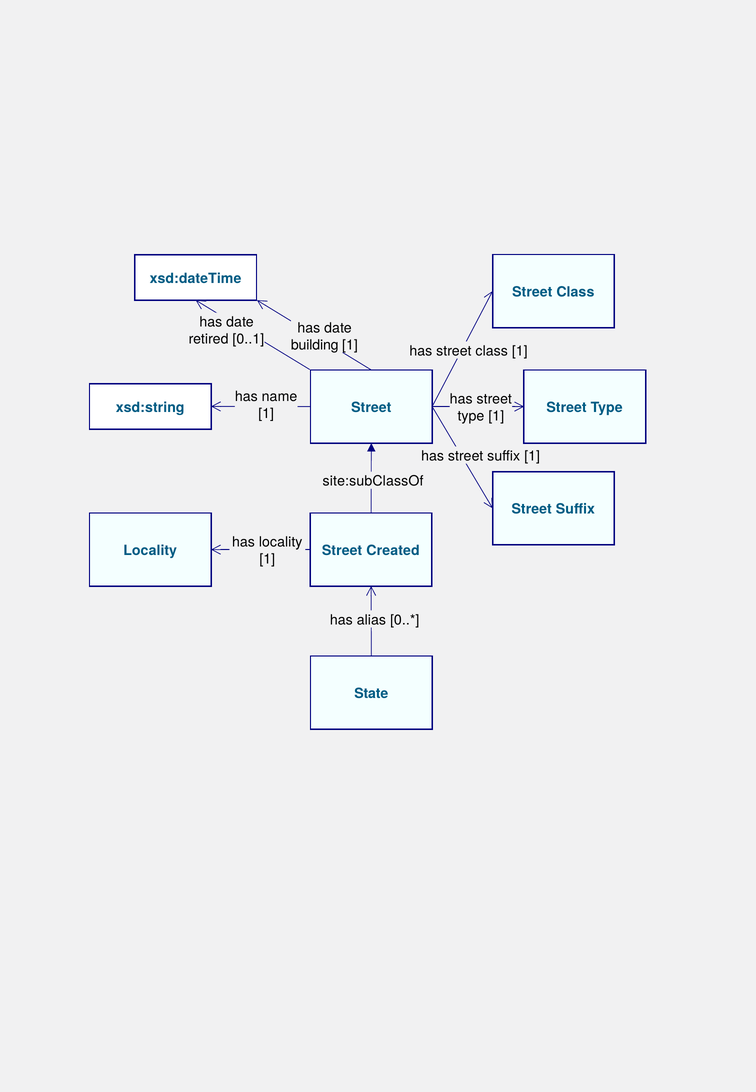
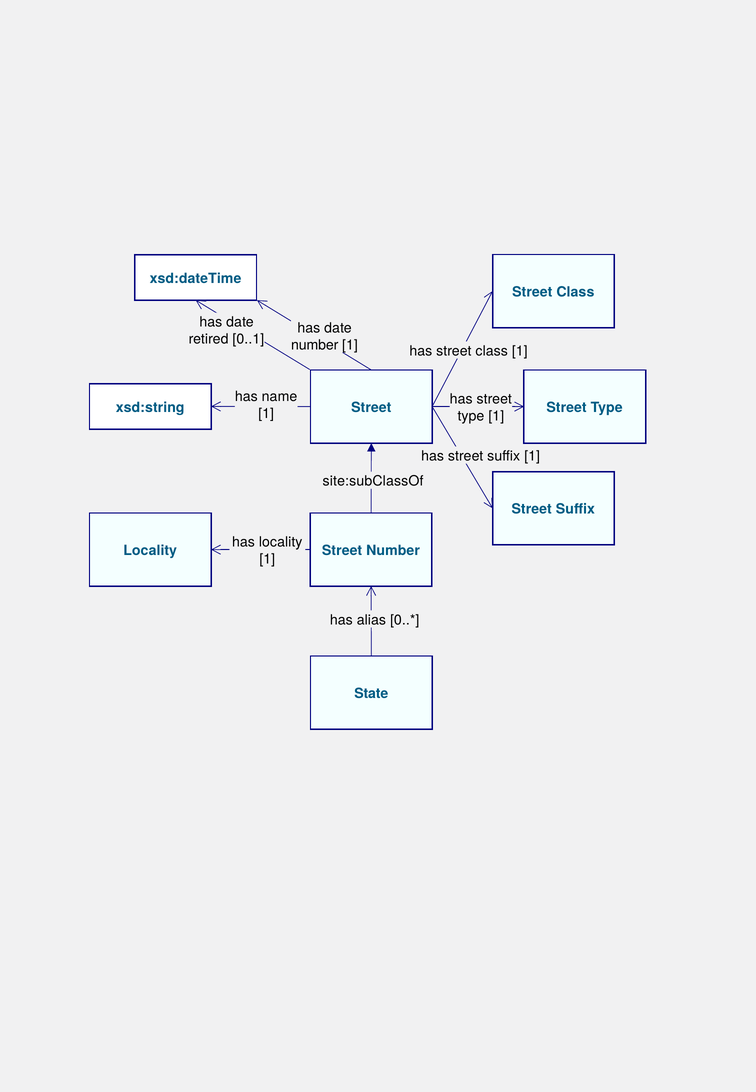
building at (315, 345): building -> number
Street Created: Created -> Number
